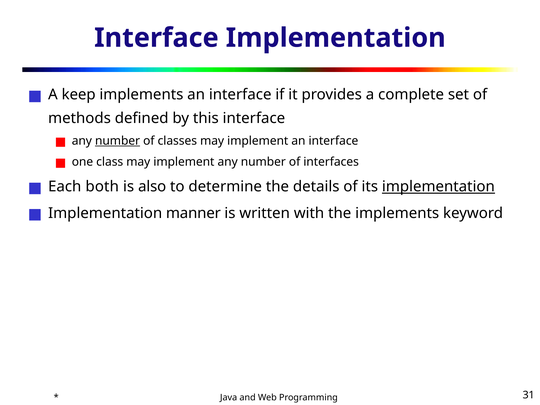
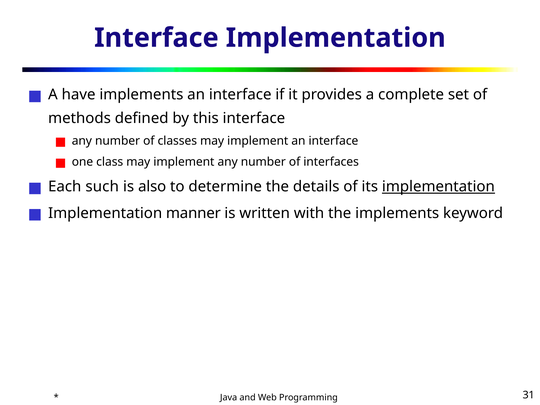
keep: keep -> have
number at (118, 141) underline: present -> none
both: both -> such
